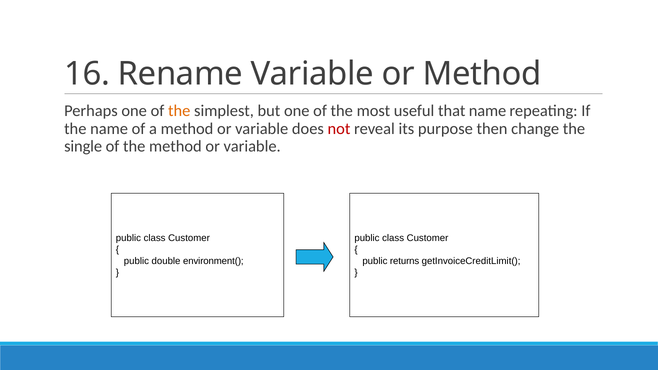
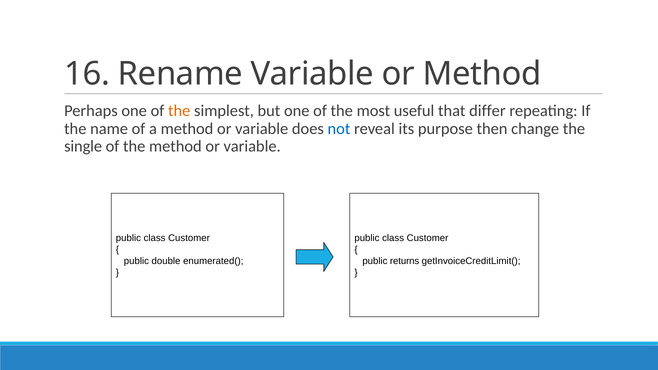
that name: name -> differ
not colour: red -> blue
environment(: environment( -> enumerated(
